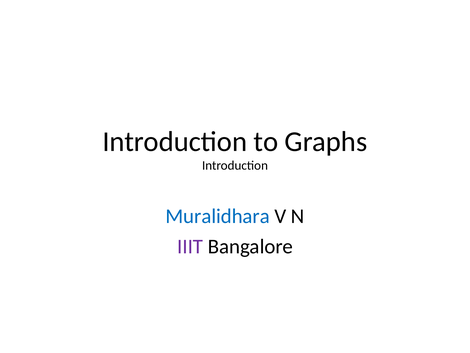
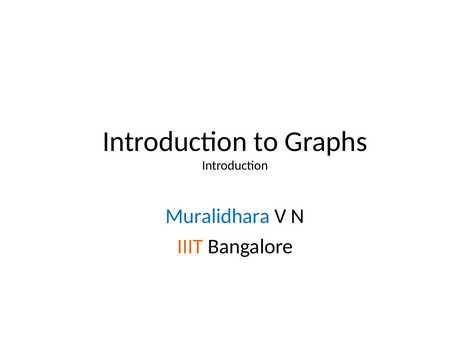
IIIT colour: purple -> orange
